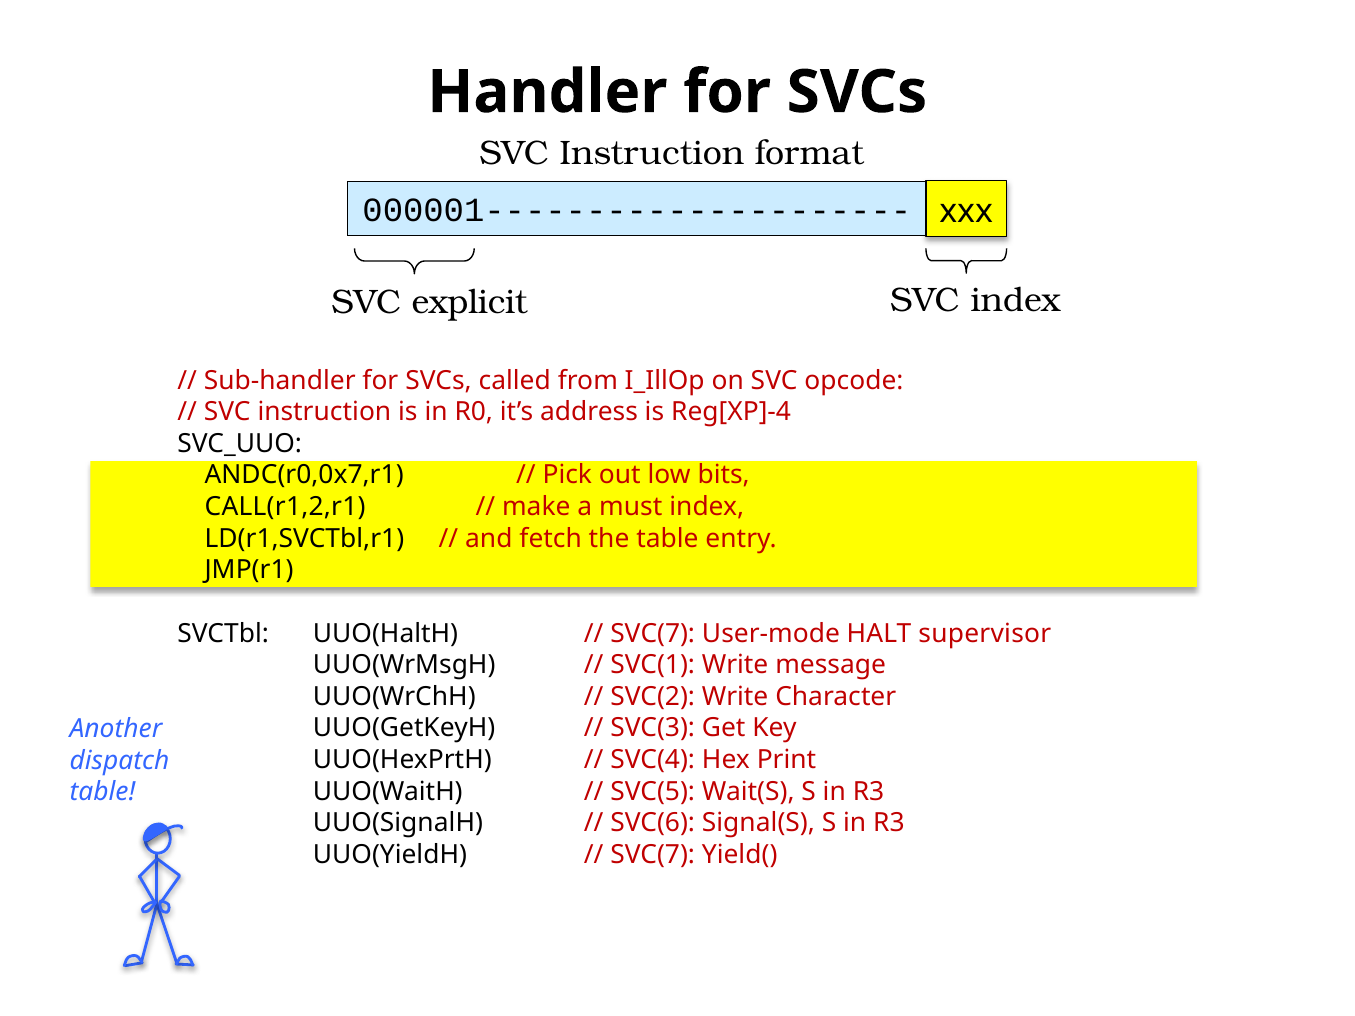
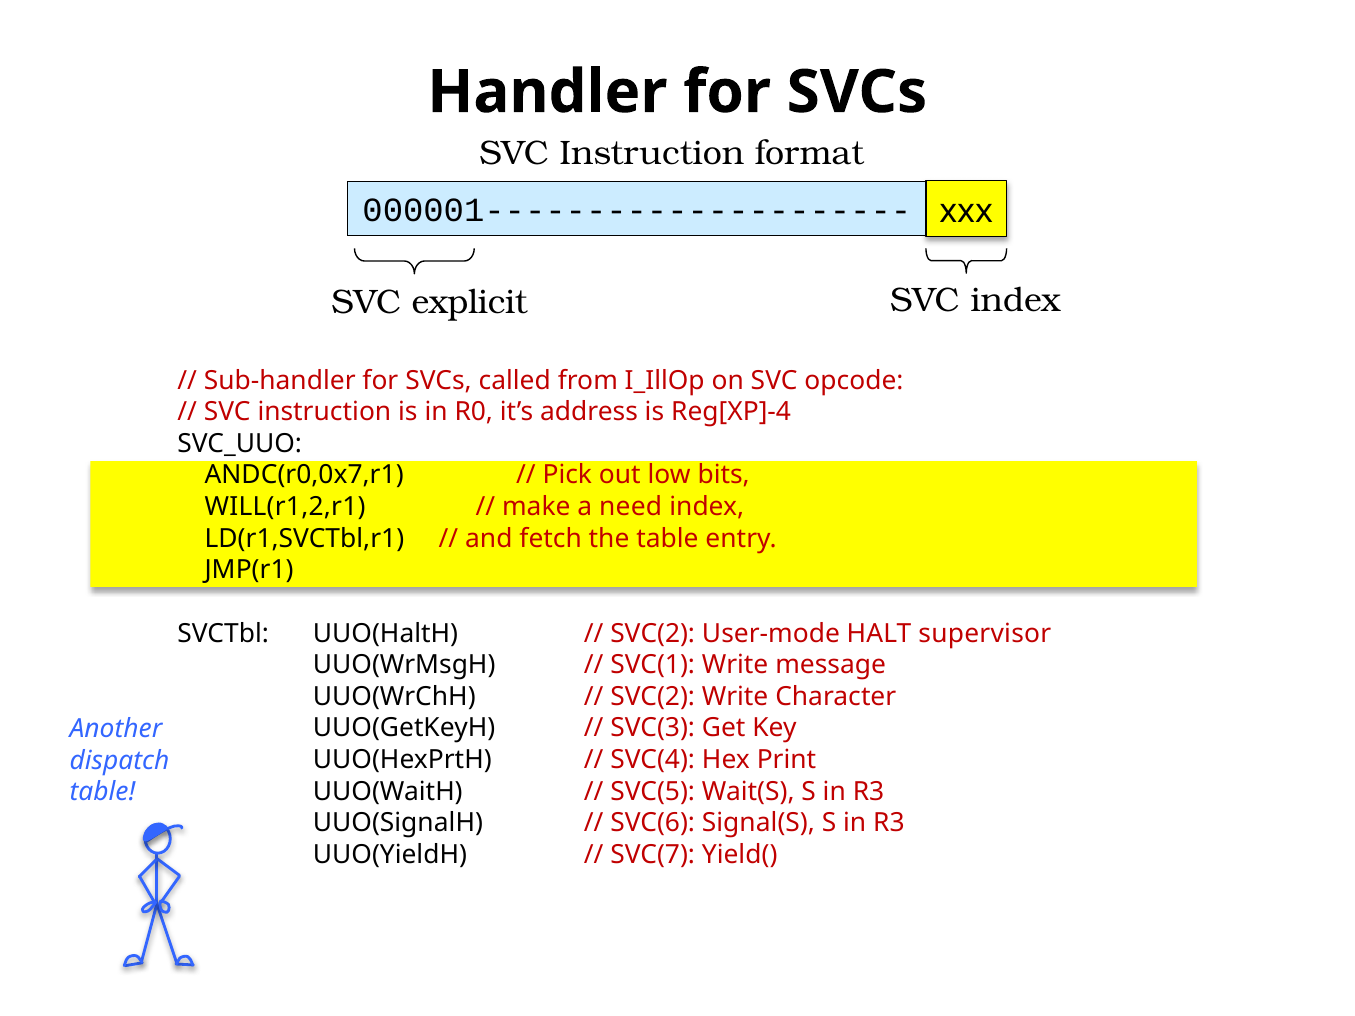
CALL(r1,2,r1: CALL(r1,2,r1 -> WILL(r1,2,r1
must: must -> need
SVC(7 at (653, 634): SVC(7 -> SVC(2
